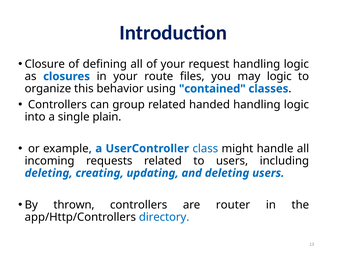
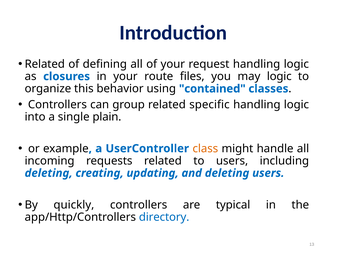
Closure at (45, 64): Closure -> Related
handed: handed -> specific
class colour: blue -> orange
thrown: thrown -> quickly
router: router -> typical
